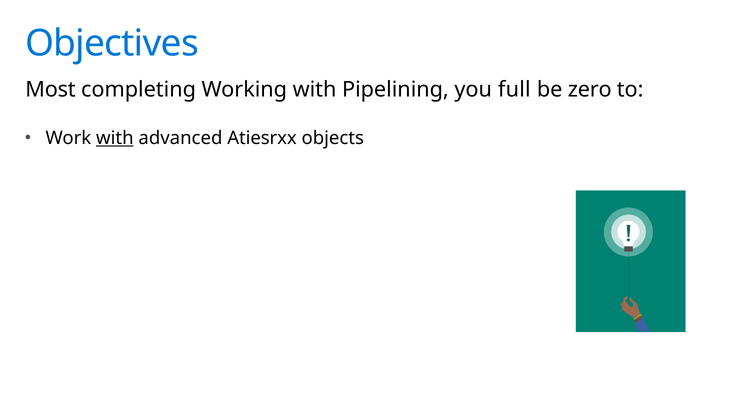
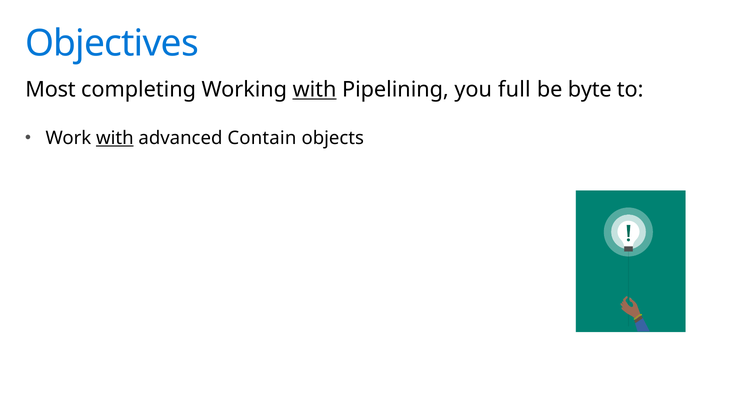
with at (315, 90) underline: none -> present
zero: zero -> byte
Atiesrxx: Atiesrxx -> Contain
